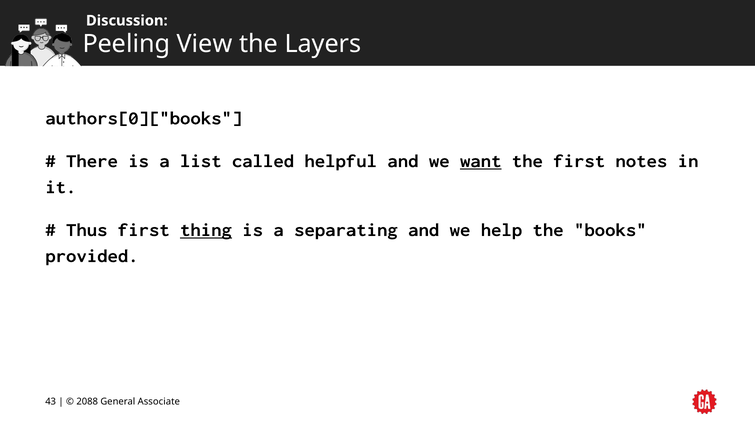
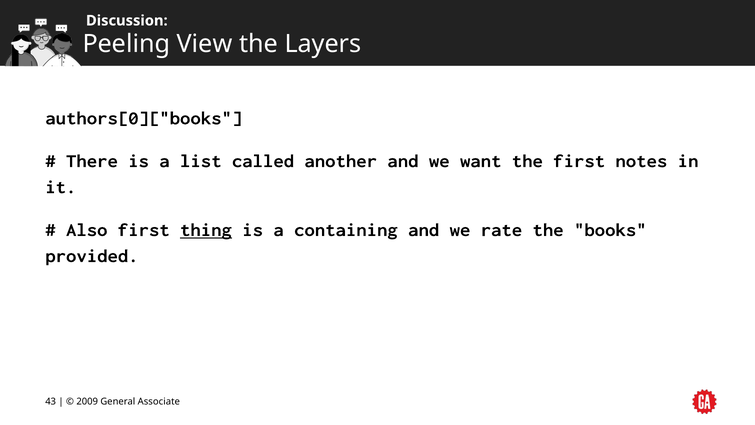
helpful: helpful -> another
want underline: present -> none
Thus: Thus -> Also
separating: separating -> containing
help: help -> rate
2088: 2088 -> 2009
